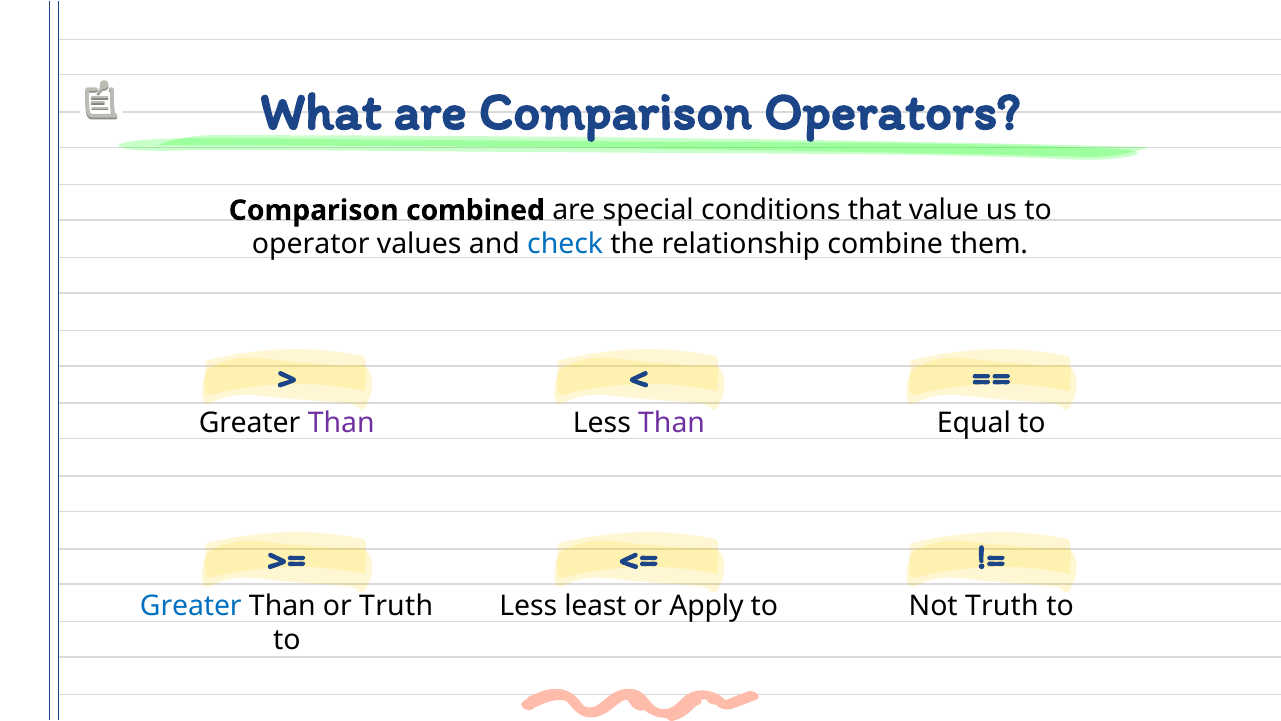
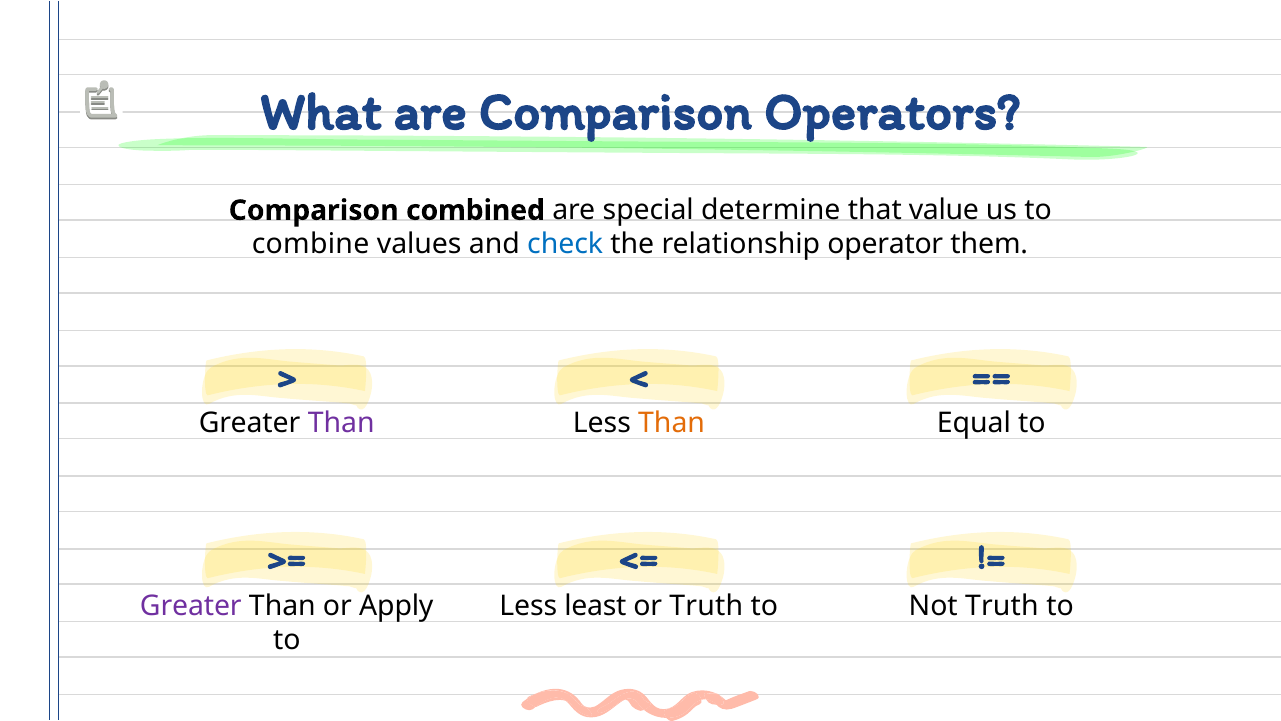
conditions: conditions -> determine
operator: operator -> combine
combine: combine -> operator
Than at (672, 423) colour: purple -> orange
Greater at (191, 606) colour: blue -> purple
or Truth: Truth -> Apply
or Apply: Apply -> Truth
